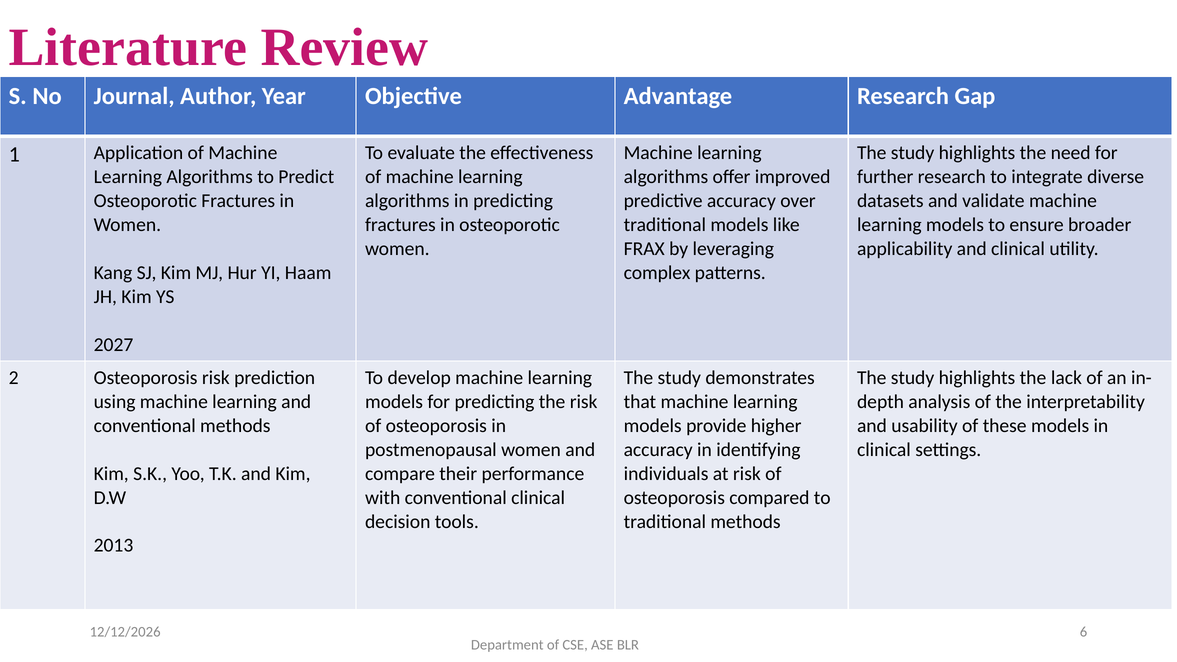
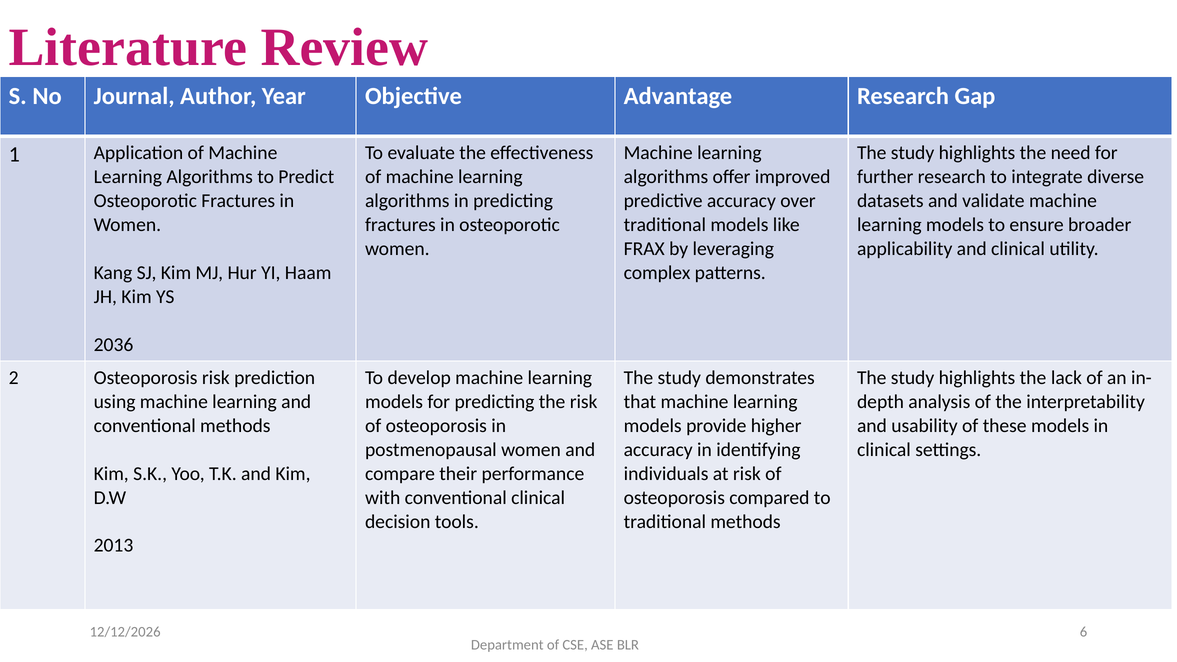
2027: 2027 -> 2036
